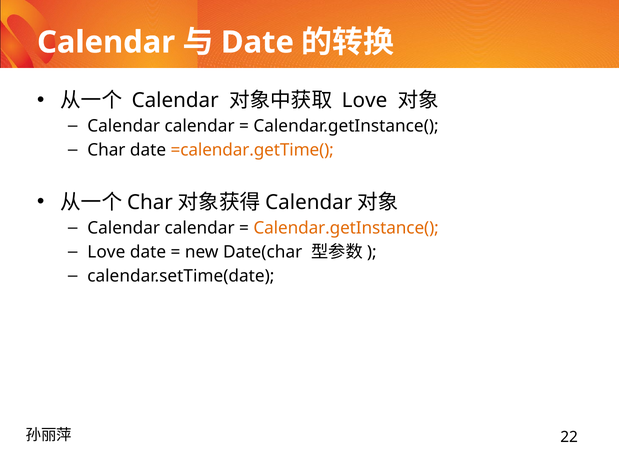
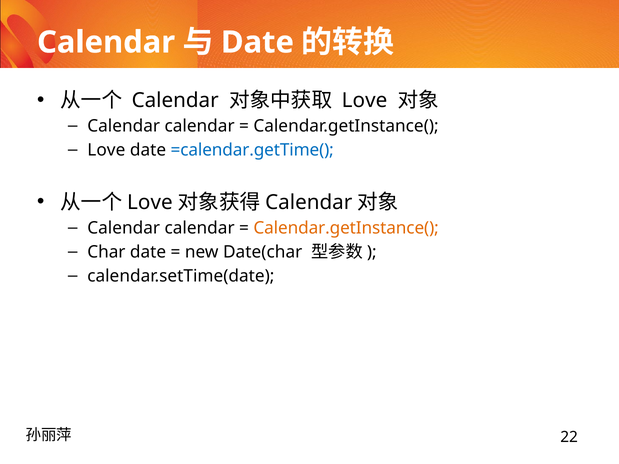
Char at (106, 150): Char -> Love
=calendar.getTime( colour: orange -> blue
Char at (150, 202): Char -> Love
Love at (106, 252): Love -> Char
